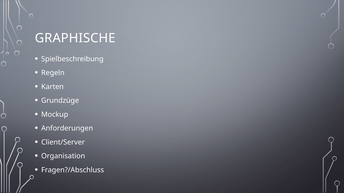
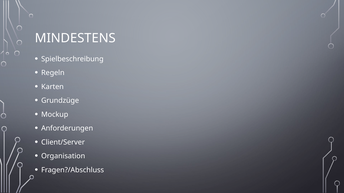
GRAPHISCHE: GRAPHISCHE -> MINDESTENS
